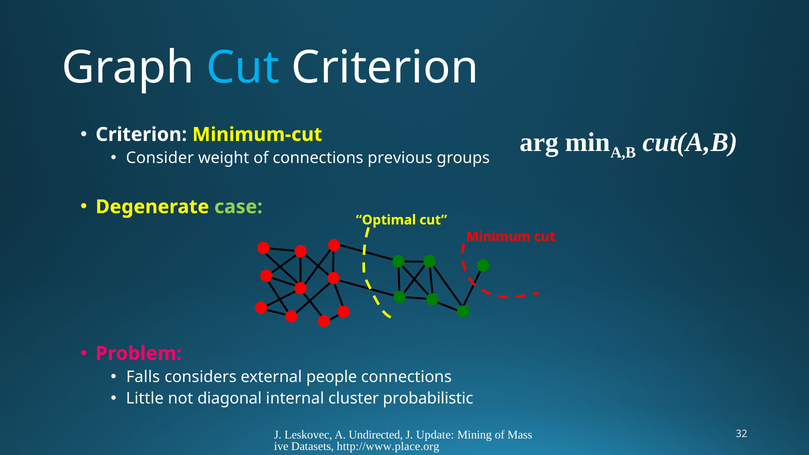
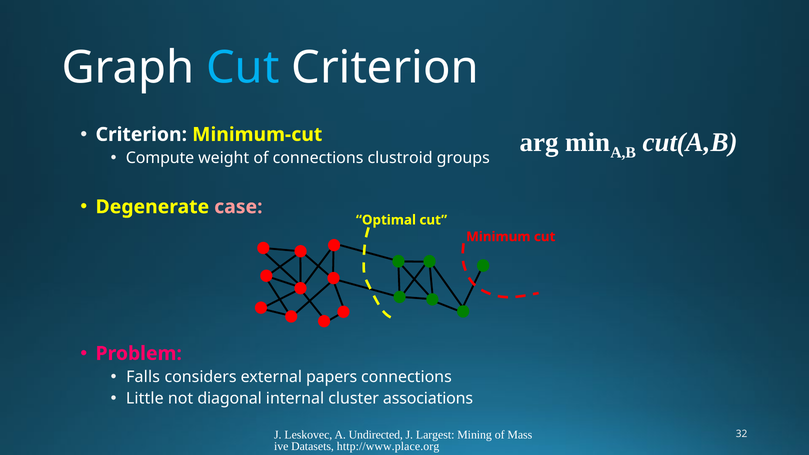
Consider: Consider -> Compute
previous: previous -> clustroid
case colour: light green -> pink
people: people -> papers
probabilistic: probabilistic -> associations
Update: Update -> Largest
